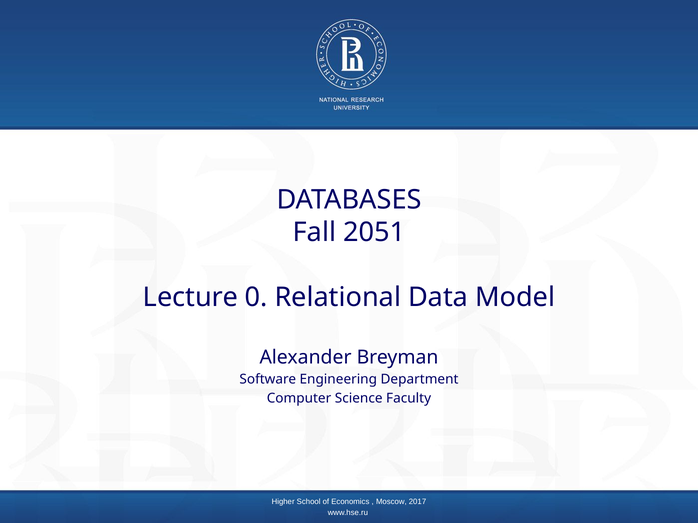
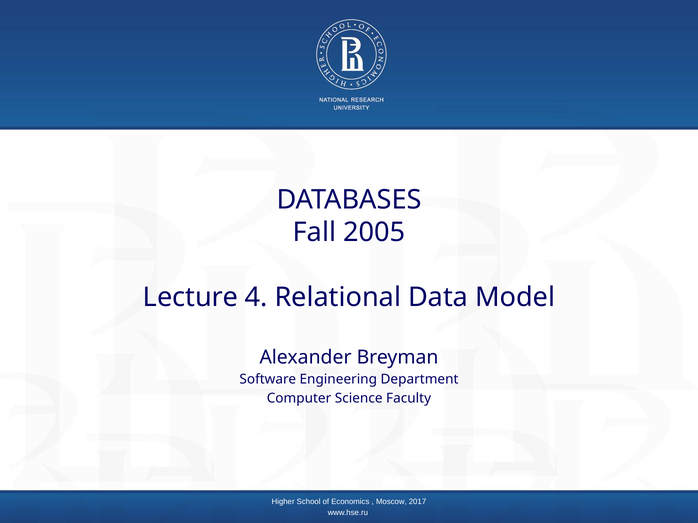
2051: 2051 -> 2005
0: 0 -> 4
